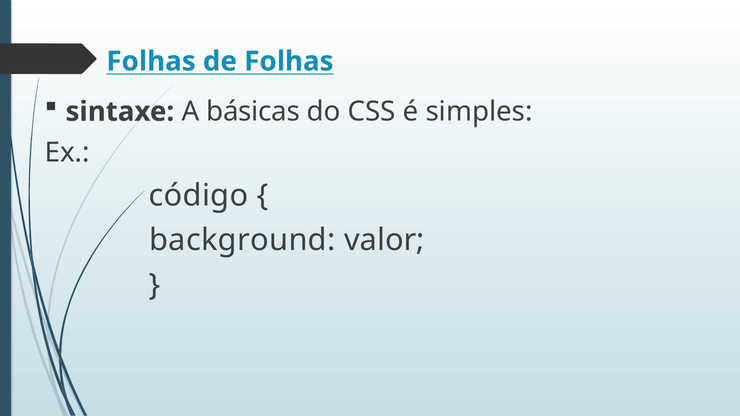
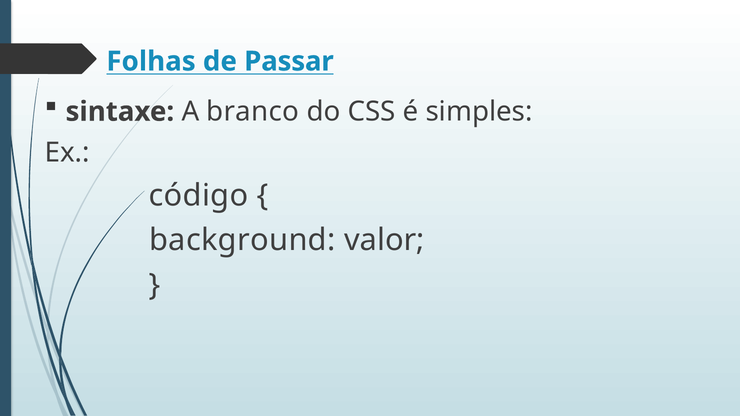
de Folhas: Folhas -> Passar
básicas: básicas -> branco
